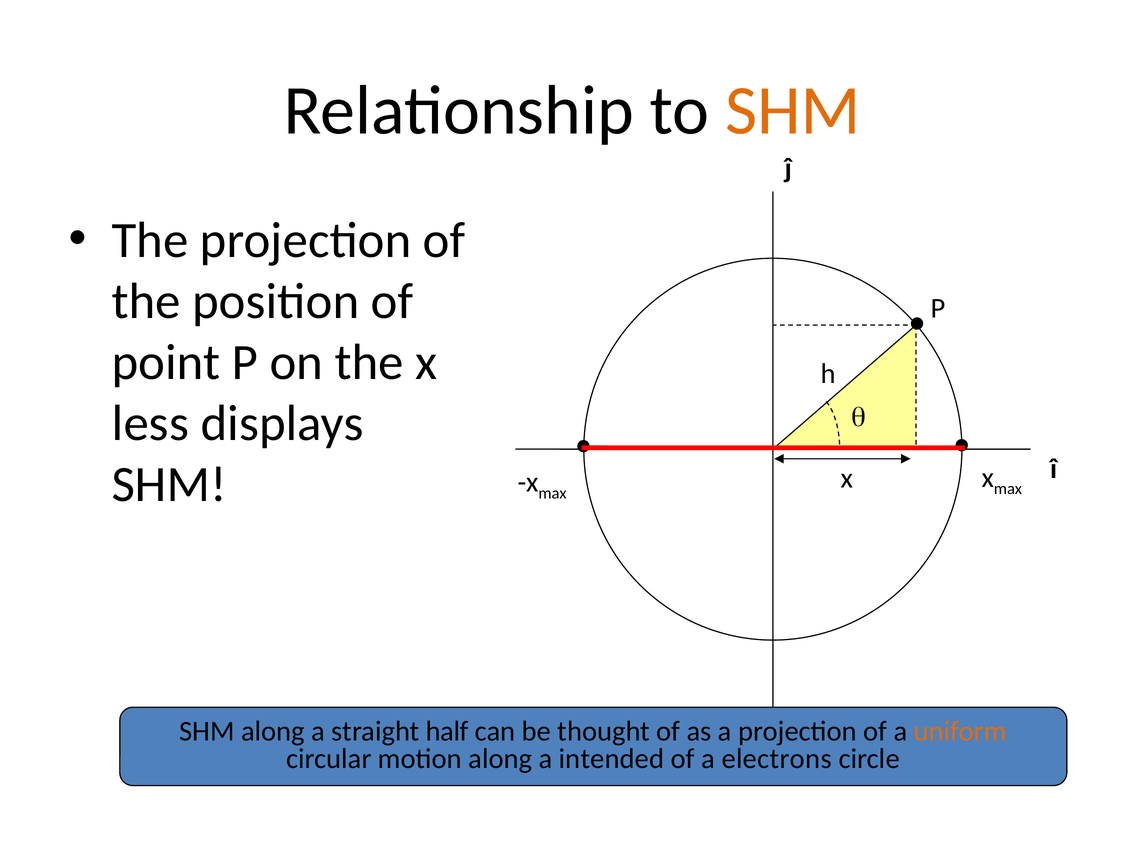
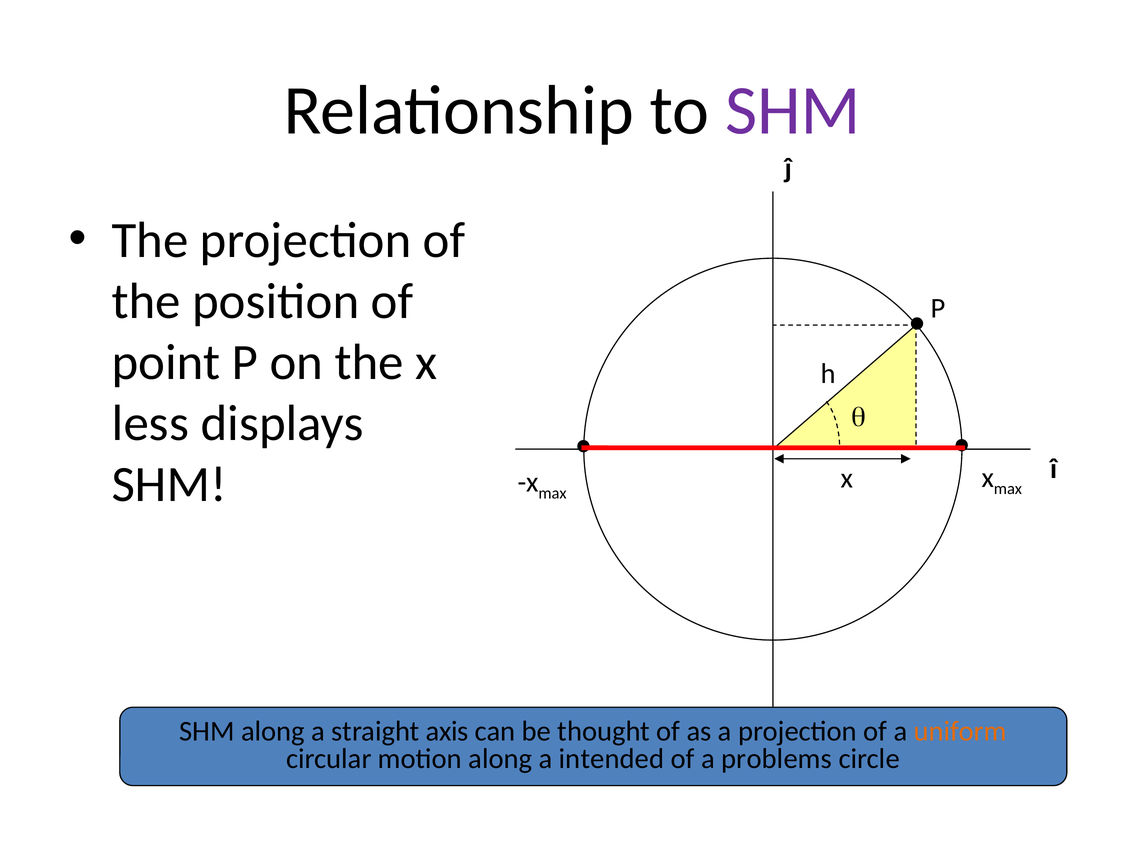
SHM at (793, 111) colour: orange -> purple
half: half -> axis
electrons: electrons -> problems
